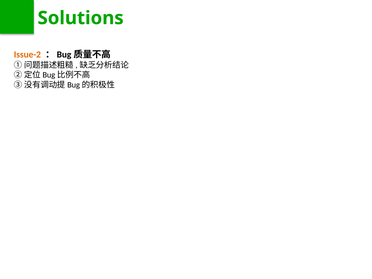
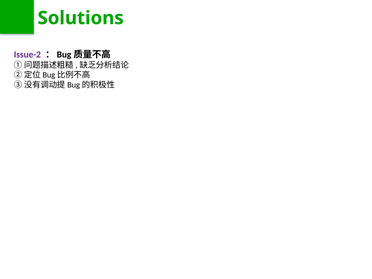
Issue-2 colour: orange -> purple
